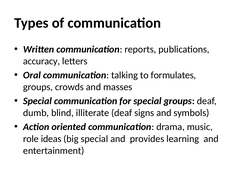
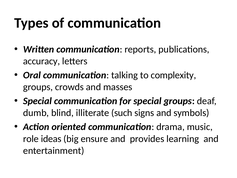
formulates: formulates -> complexity
illiterate deaf: deaf -> such
big special: special -> ensure
